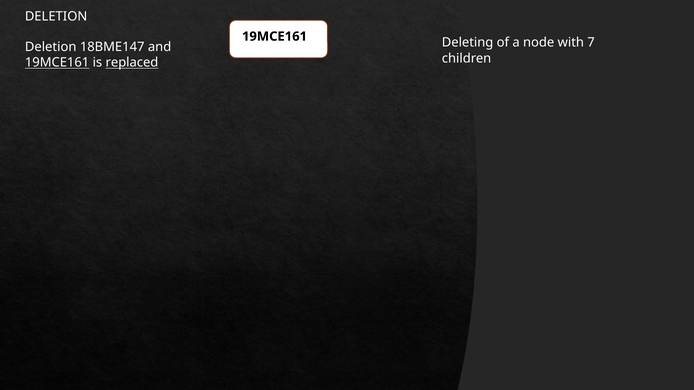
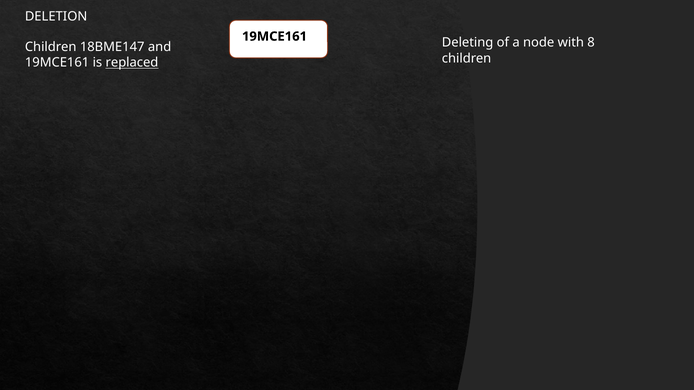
7: 7 -> 8
Deletion at (51, 47): Deletion -> Children
19MCE161 at (57, 63) underline: present -> none
